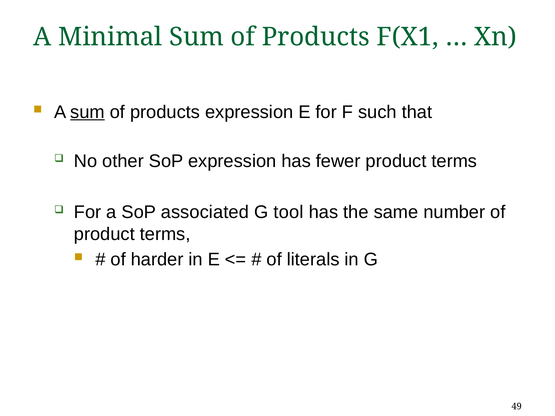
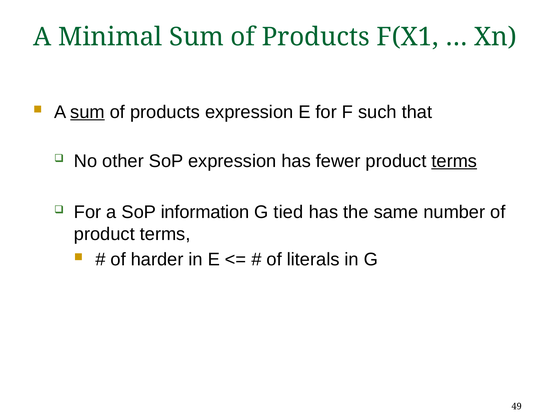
terms at (454, 161) underline: none -> present
associated: associated -> information
tool: tool -> tied
